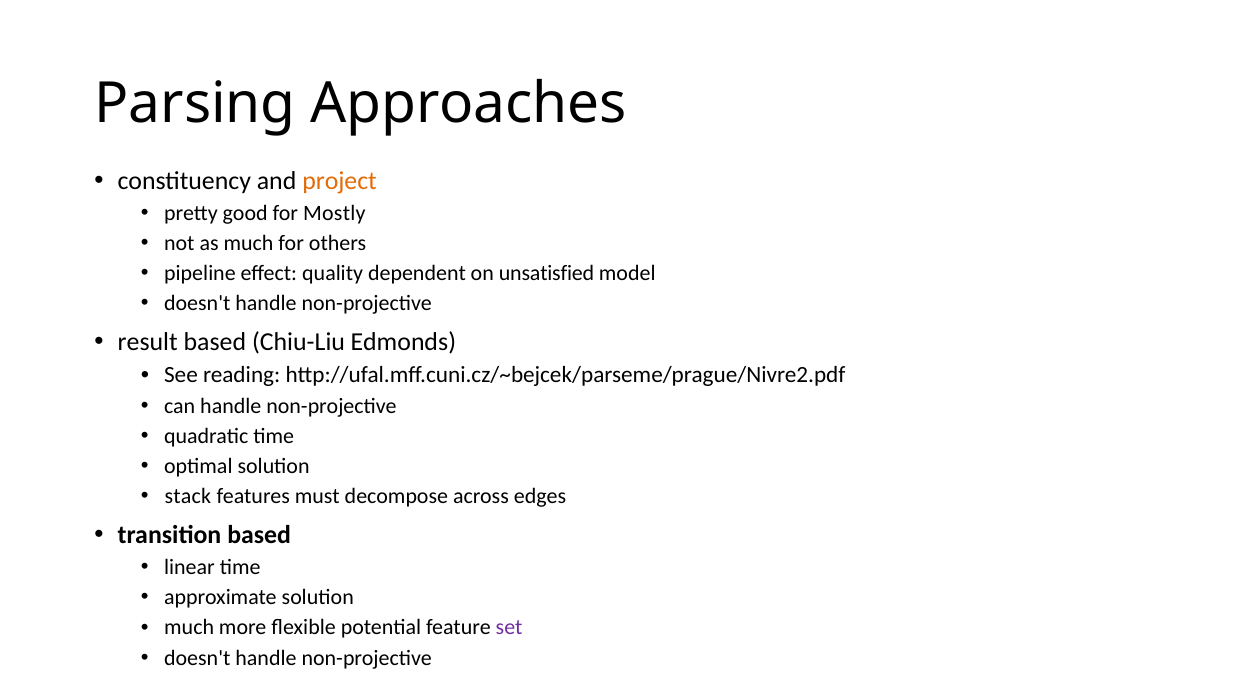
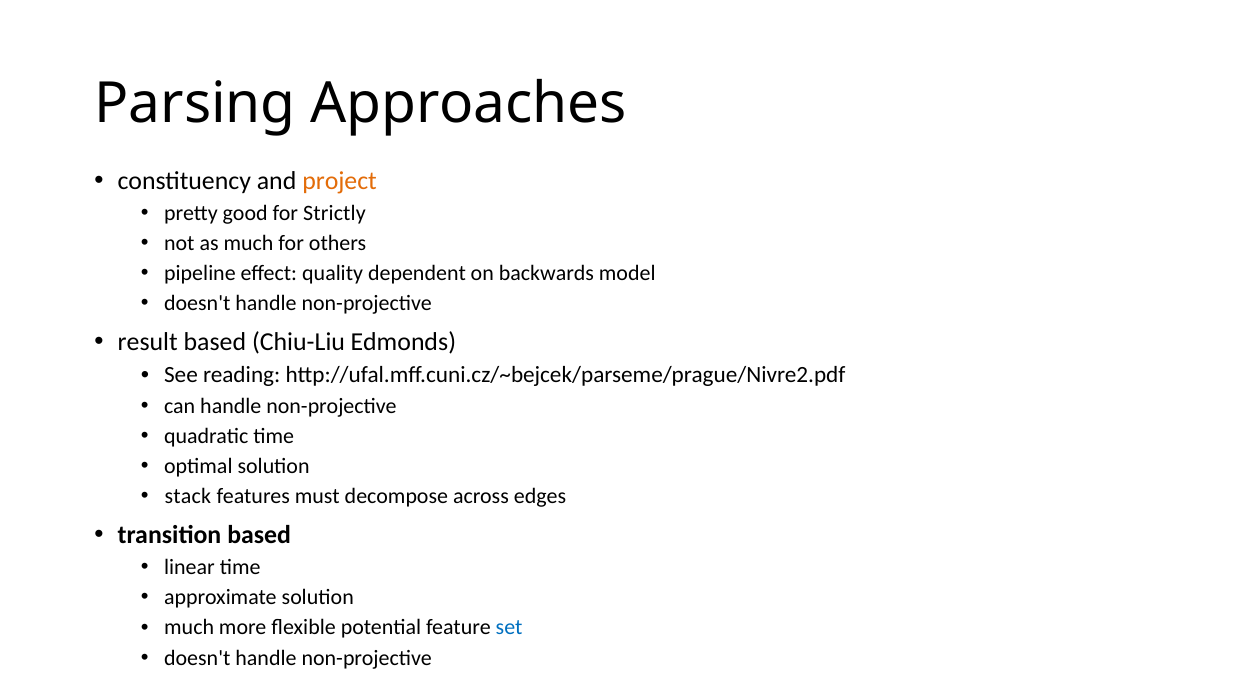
Mostly: Mostly -> Strictly
unsatisfied: unsatisfied -> backwards
set colour: purple -> blue
